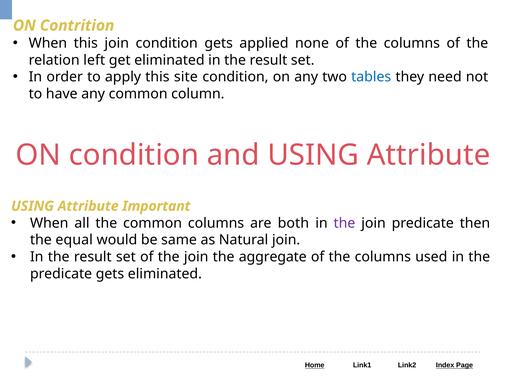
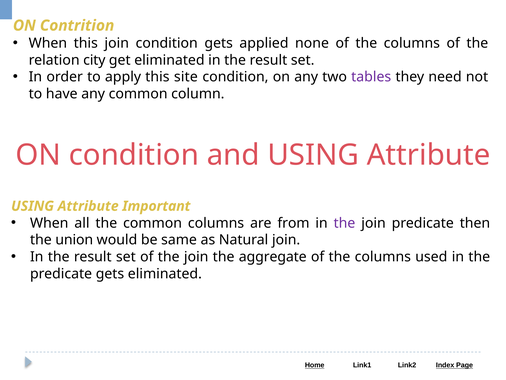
left: left -> city
tables colour: blue -> purple
both: both -> from
equal: equal -> union
